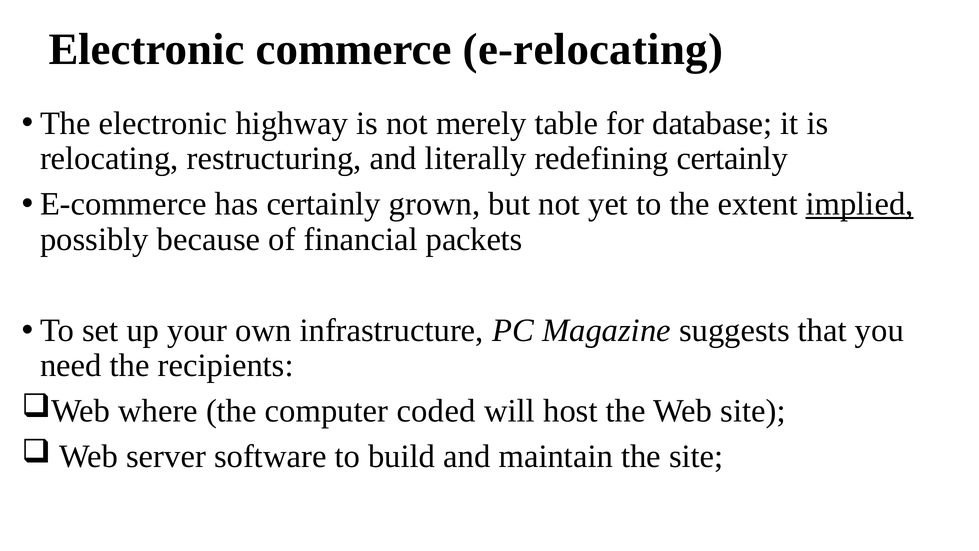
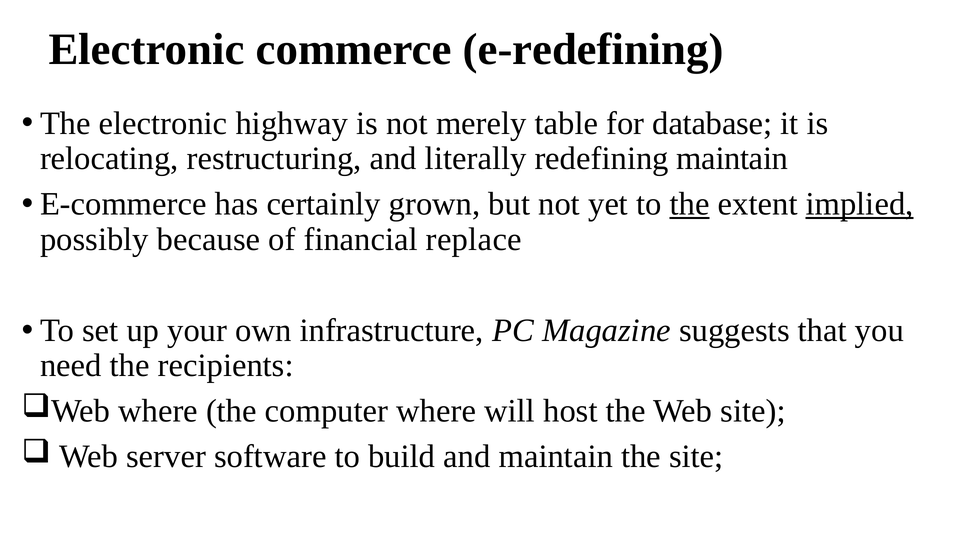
e-relocating: e-relocating -> e-redefining
redefining certainly: certainly -> maintain
the at (690, 204) underline: none -> present
packets: packets -> replace
computer coded: coded -> where
